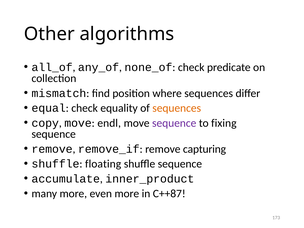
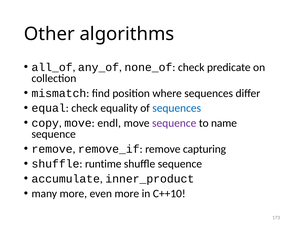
sequences at (177, 108) colour: orange -> blue
fixing: fixing -> name
floating: floating -> runtime
C++87: C++87 -> C++10
